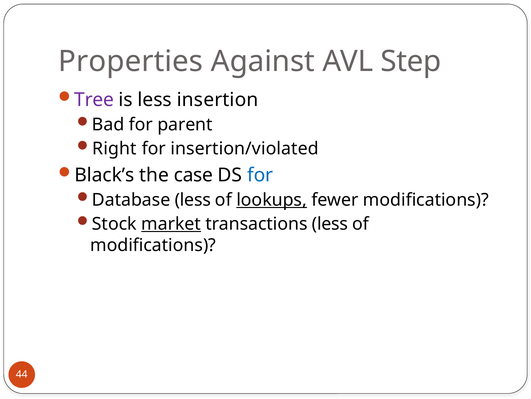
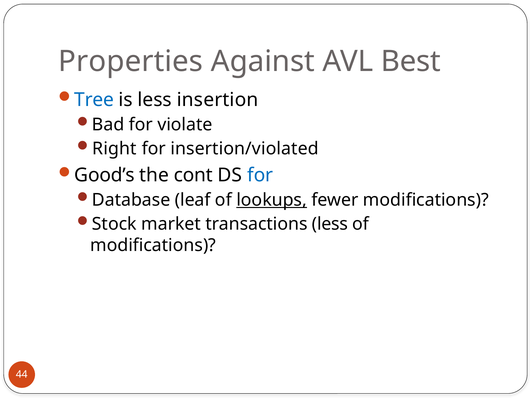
Step: Step -> Best
Tree colour: purple -> blue
parent: parent -> violate
Black’s: Black’s -> Good’s
case: case -> cont
Database less: less -> leaf
market underline: present -> none
